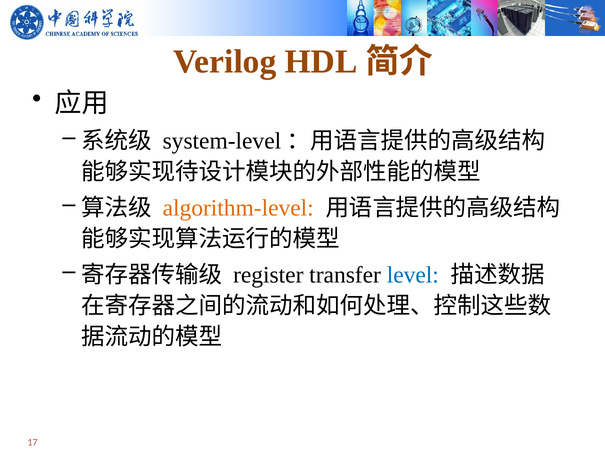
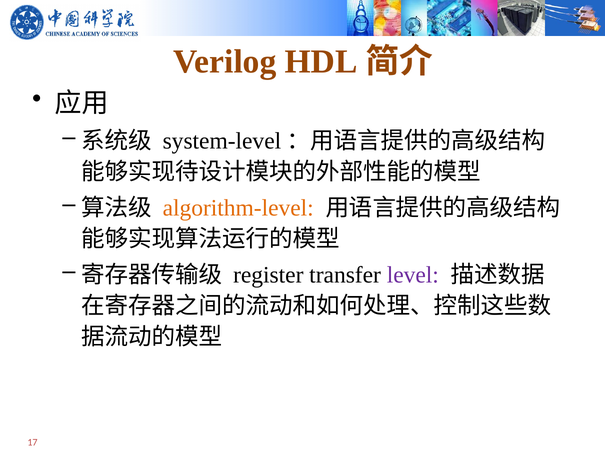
level colour: blue -> purple
